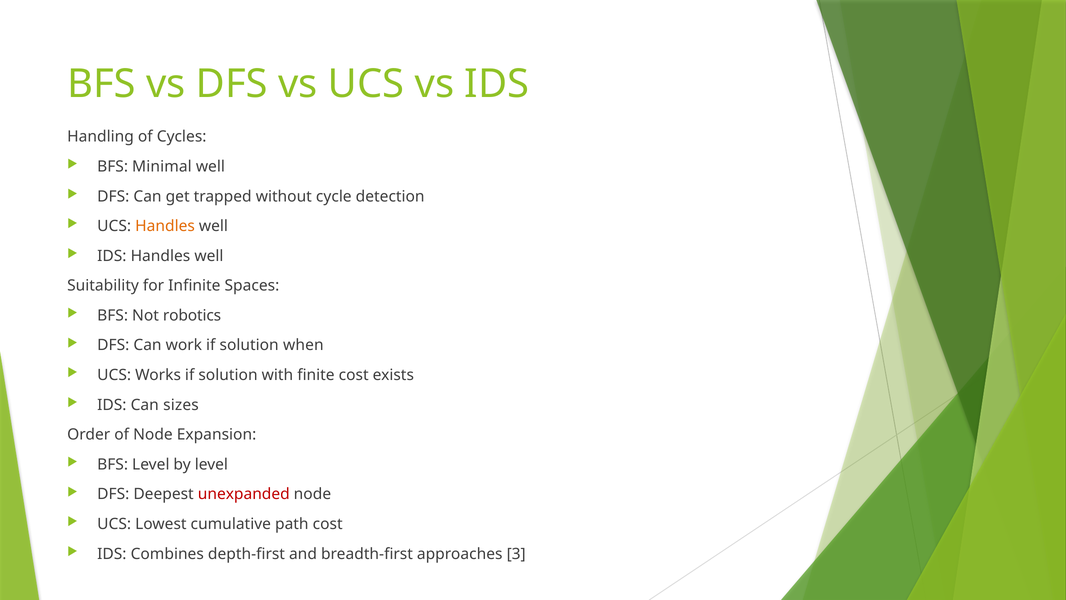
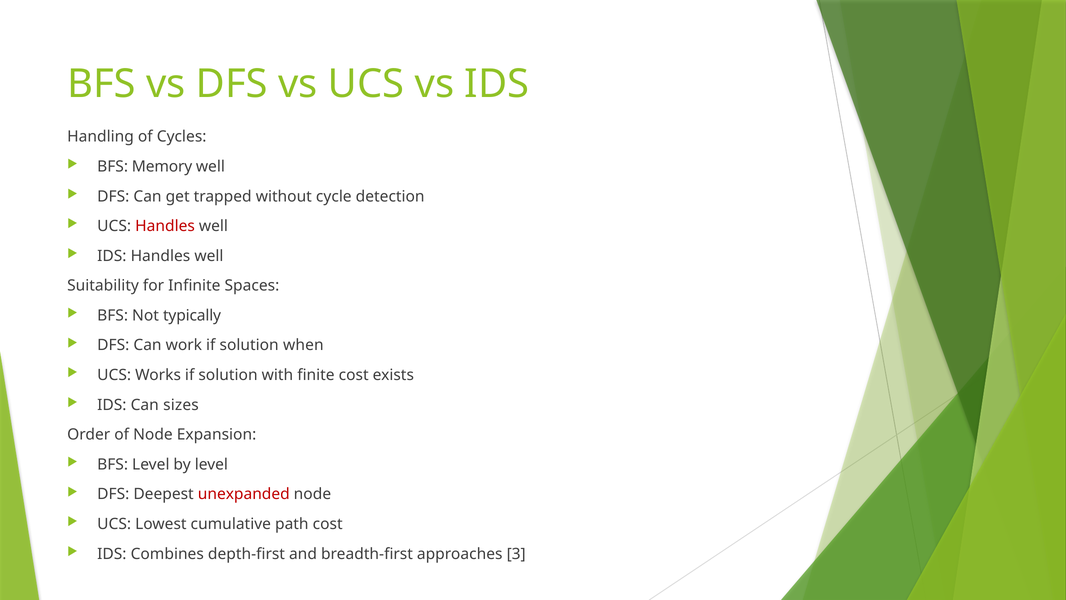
Minimal: Minimal -> Memory
Handles at (165, 226) colour: orange -> red
robotics: robotics -> typically
